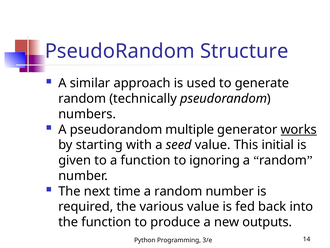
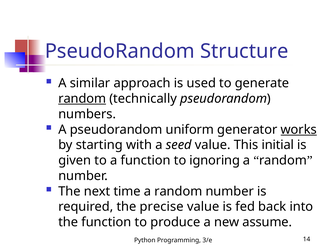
random at (82, 98) underline: none -> present
multiple: multiple -> uniform
various: various -> precise
outputs: outputs -> assume
